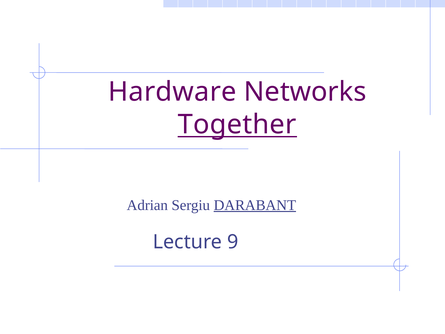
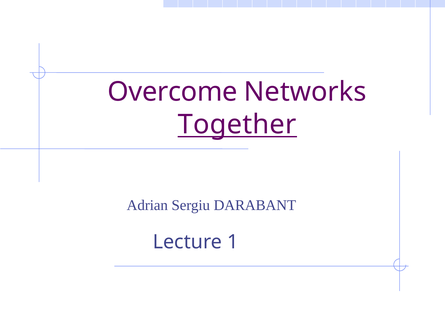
Hardware: Hardware -> Overcome
DARABANT underline: present -> none
9: 9 -> 1
